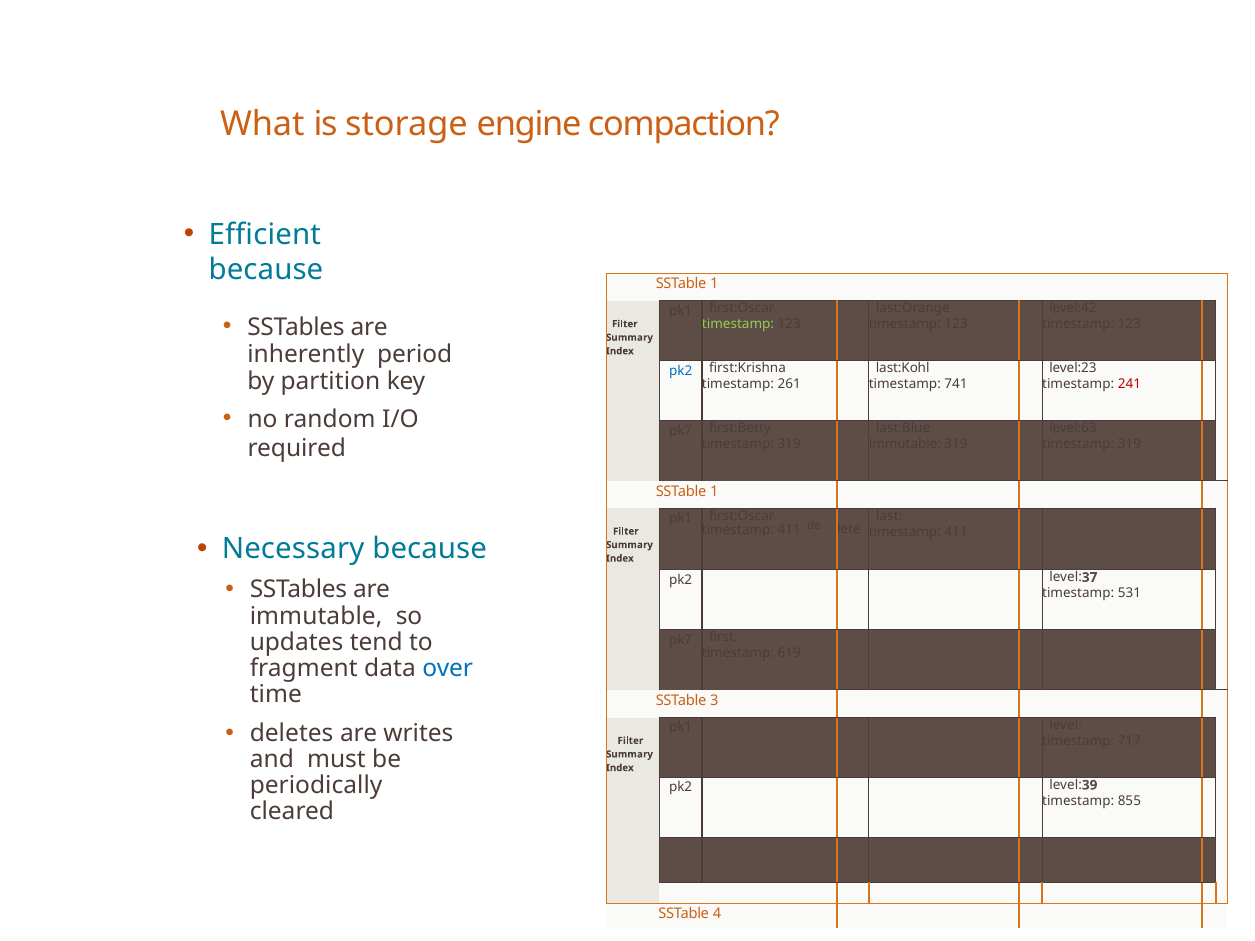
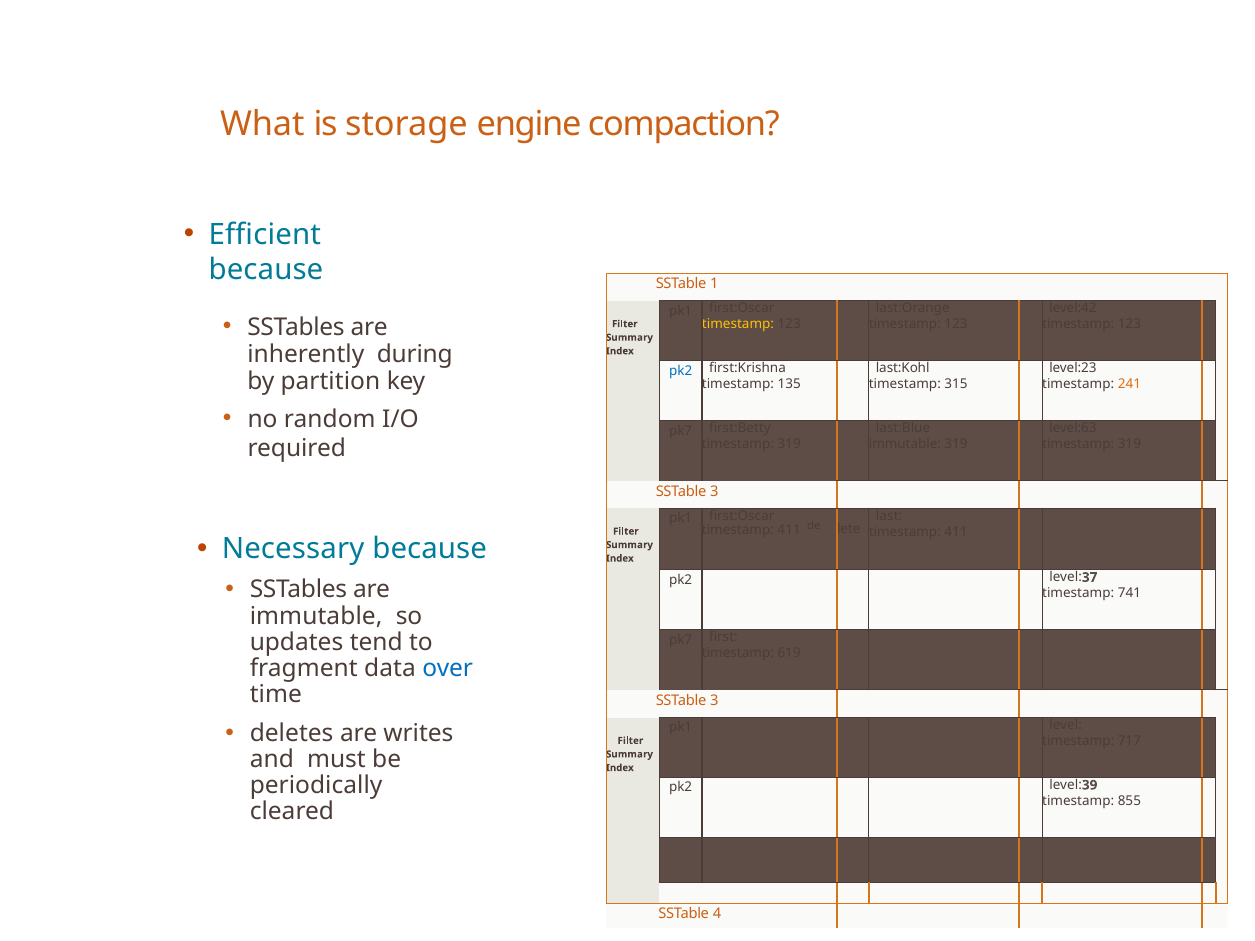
timestamp at (738, 324) colour: light green -> yellow
period: period -> during
261: 261 -> 135
741: 741 -> 315
241 colour: red -> orange
1 at (714, 492): 1 -> 3
531: 531 -> 741
